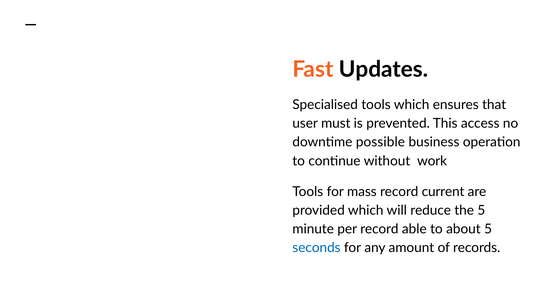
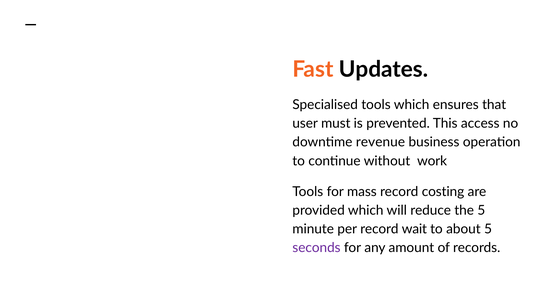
possible: possible -> revenue
current: current -> costing
able: able -> wait
seconds colour: blue -> purple
